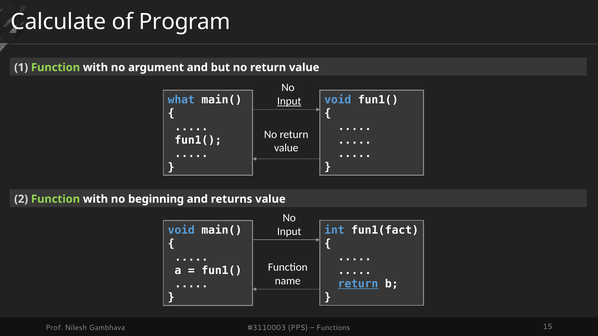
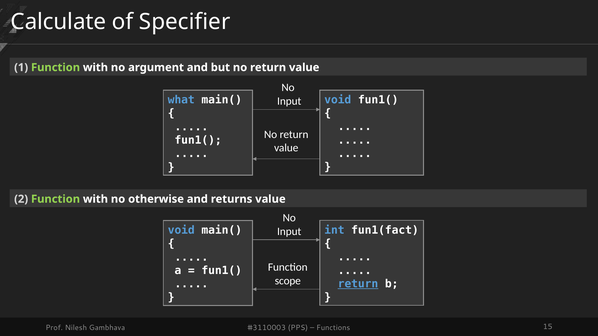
Program: Program -> Specifier
Input at (289, 101) underline: present -> none
beginning: beginning -> otherwise
name: name -> scope
